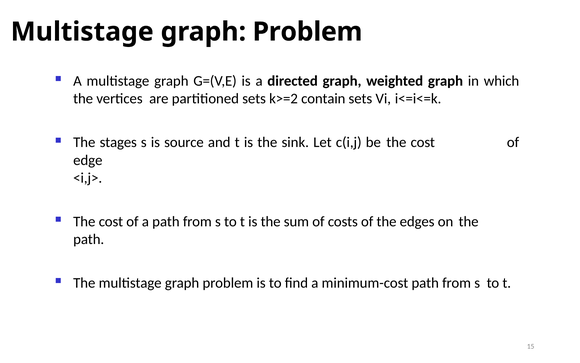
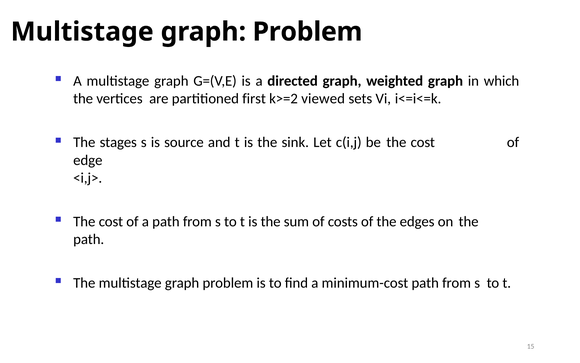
partitioned sets: sets -> first
contain: contain -> viewed
